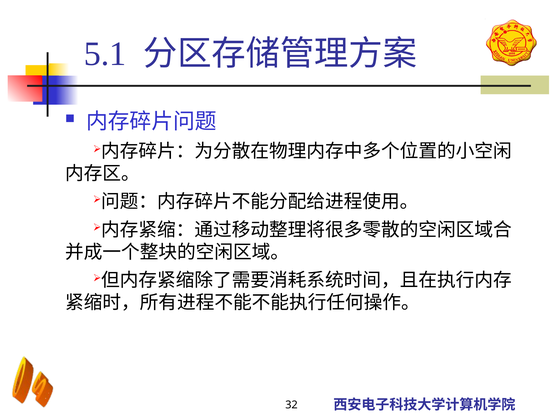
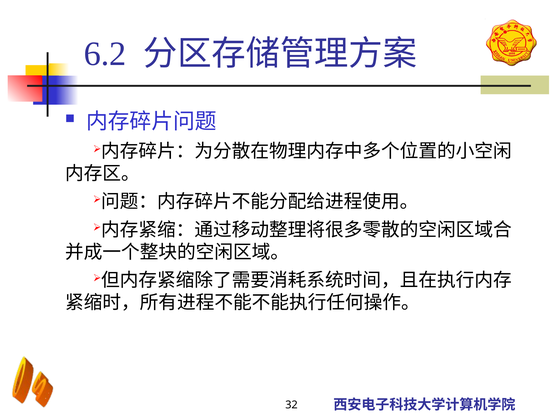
5.1: 5.1 -> 6.2
